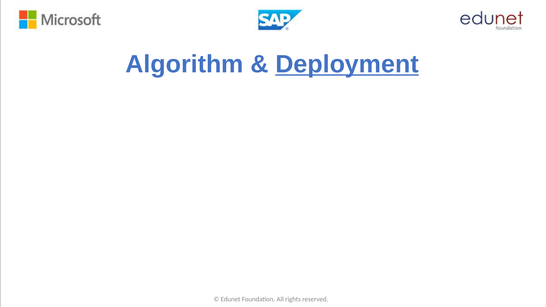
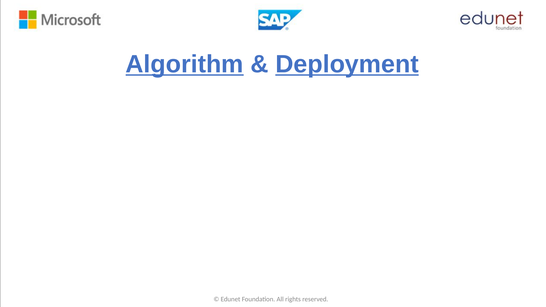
Algorithm underline: none -> present
